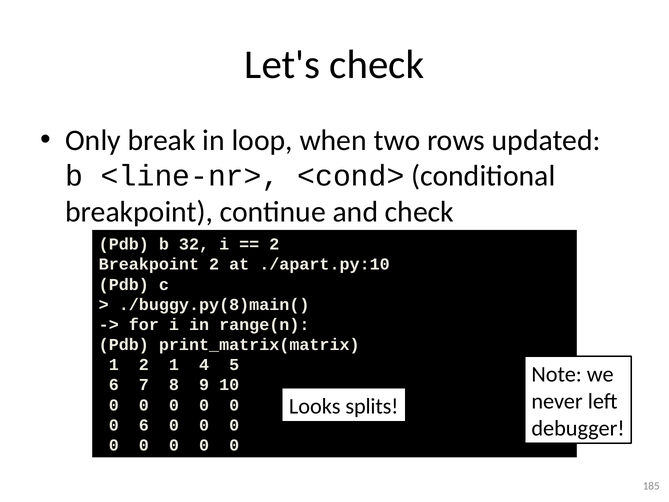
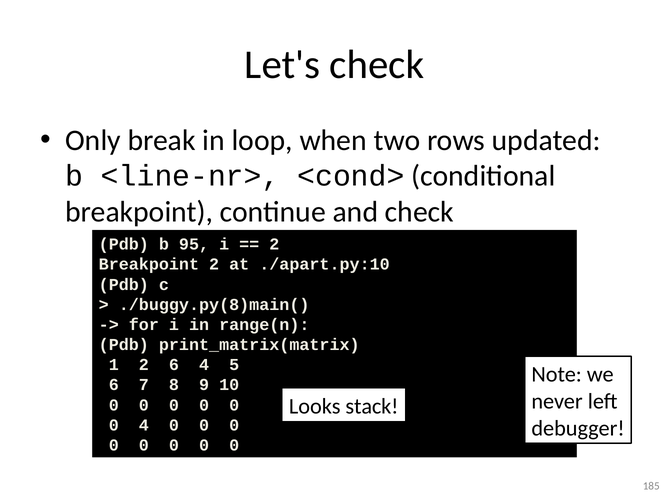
32: 32 -> 95
2 1: 1 -> 6
splits: splits -> stack
0 6: 6 -> 4
